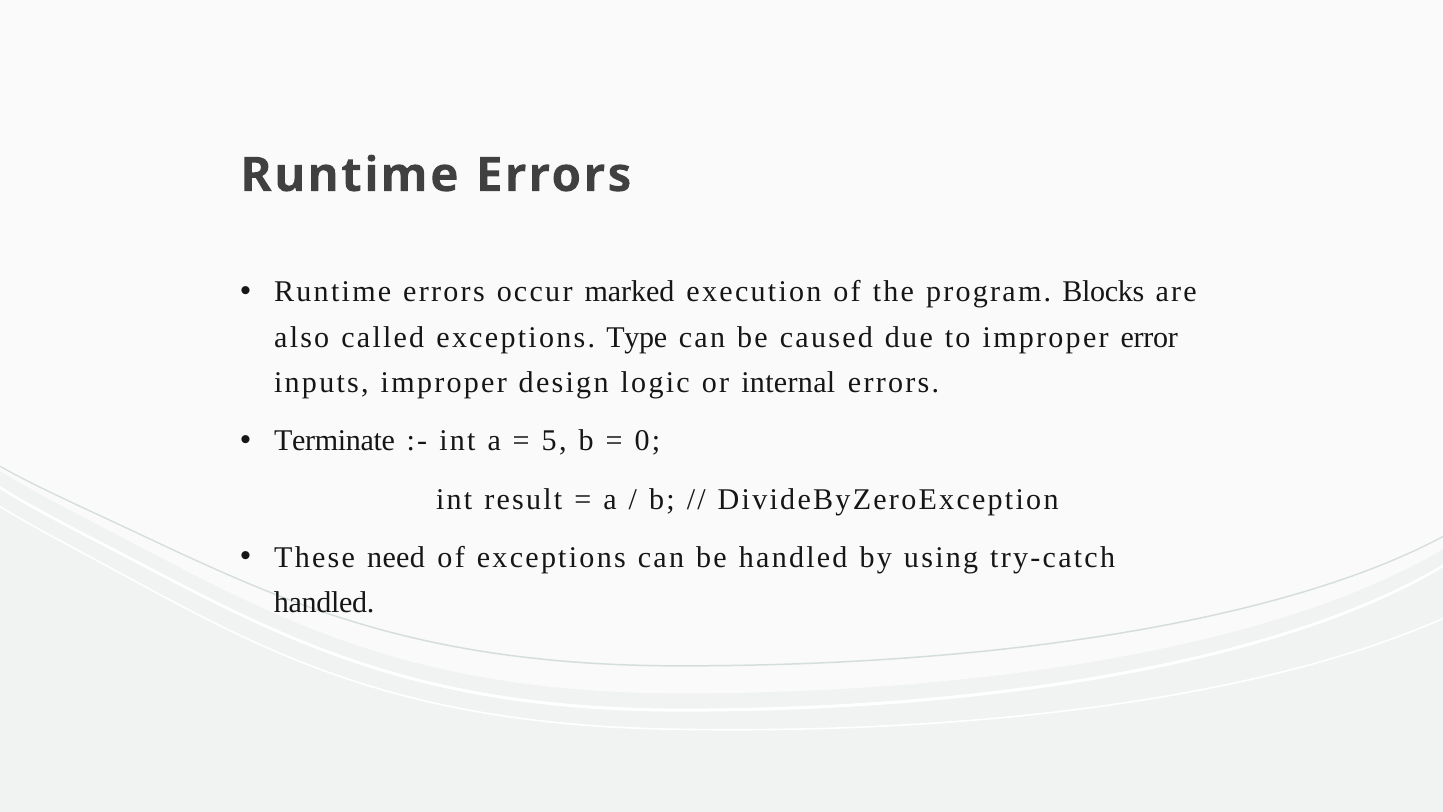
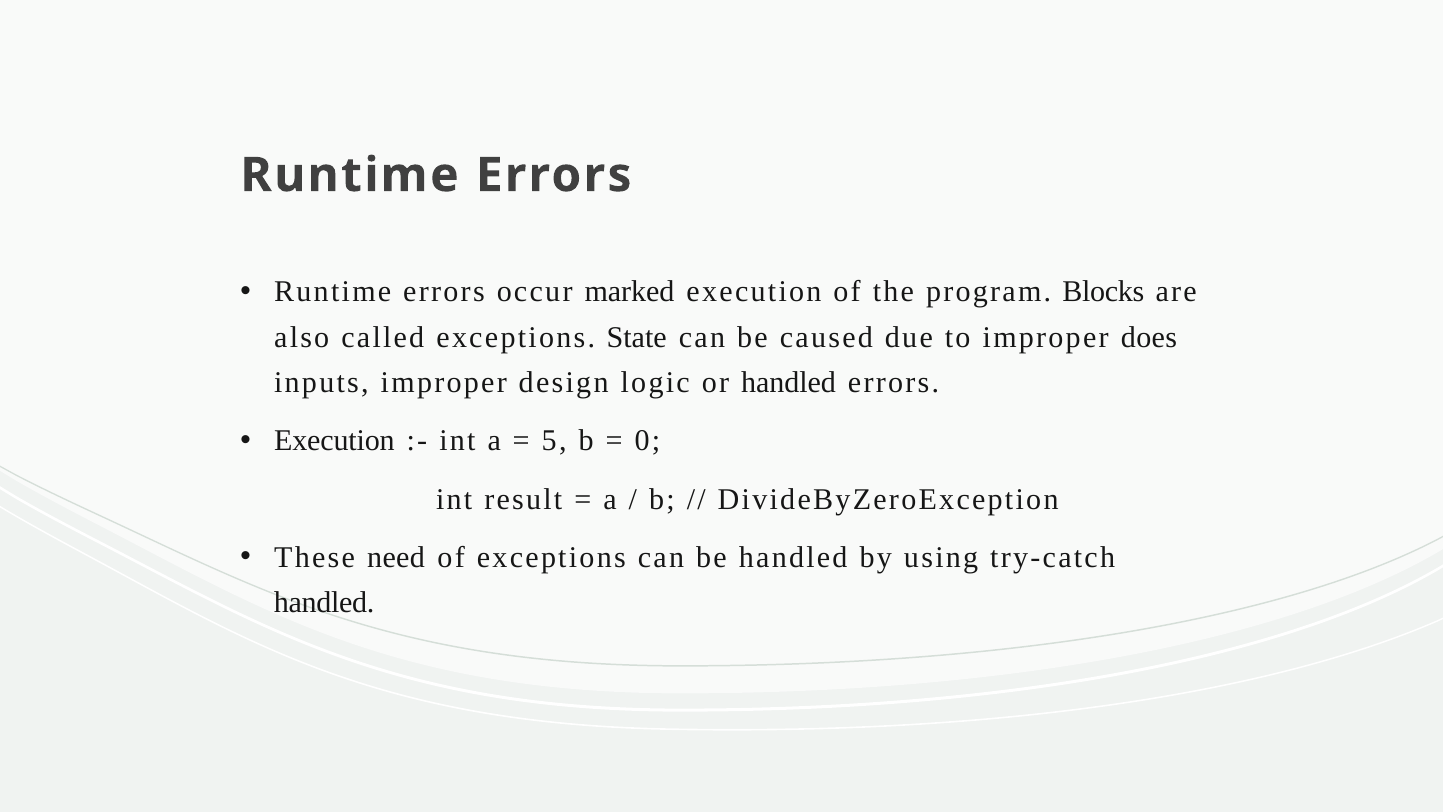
Type: Type -> State
error: error -> does
or internal: internal -> handled
Terminate at (335, 441): Terminate -> Execution
